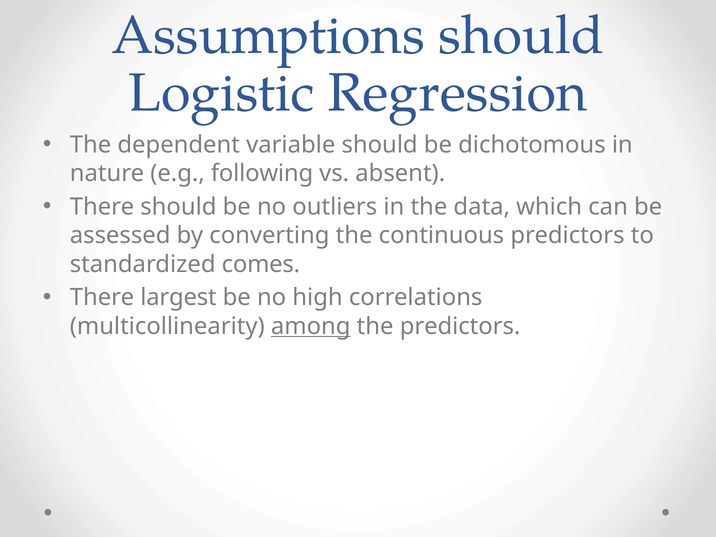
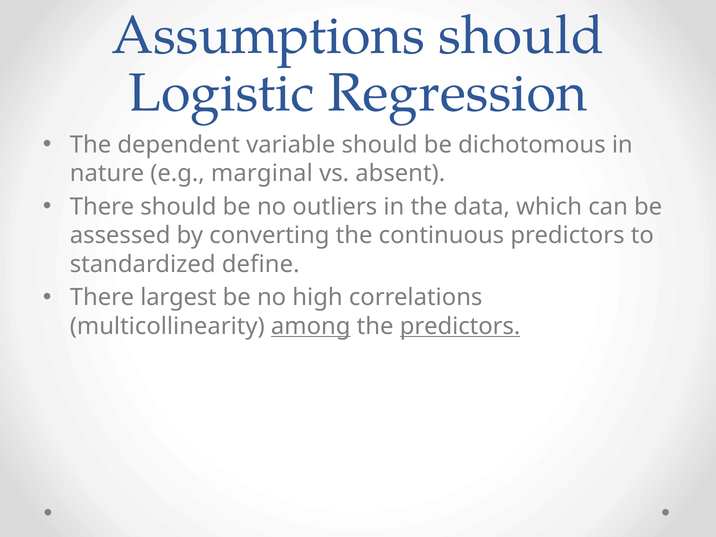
following: following -> marginal
comes: comes -> define
predictors at (460, 326) underline: none -> present
